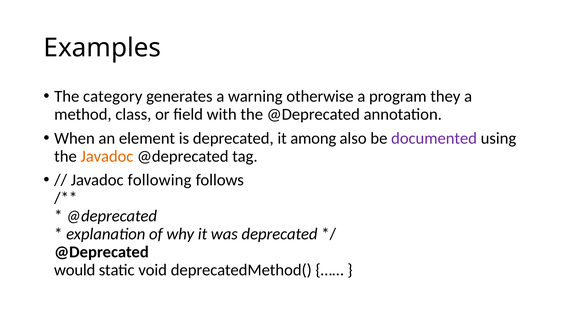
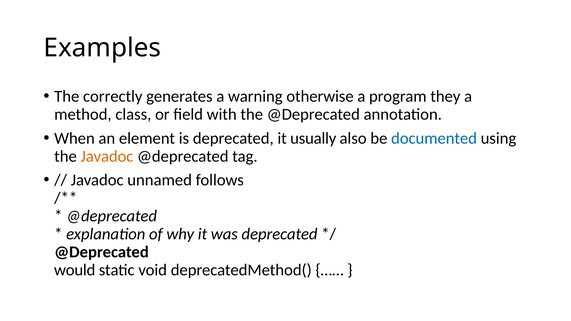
category: category -> correctly
among: among -> usually
documented colour: purple -> blue
following: following -> unnamed
